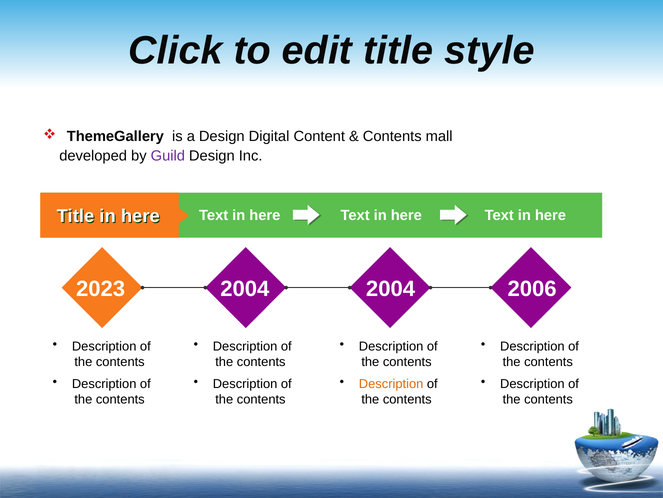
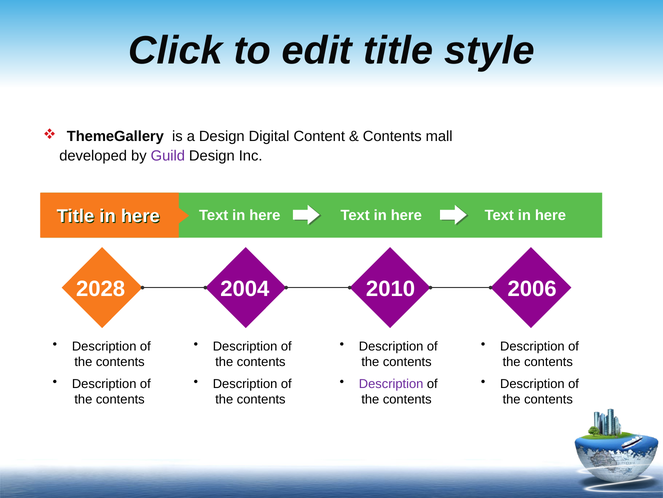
2023: 2023 -> 2028
2004 2004: 2004 -> 2010
Description at (391, 383) colour: orange -> purple
